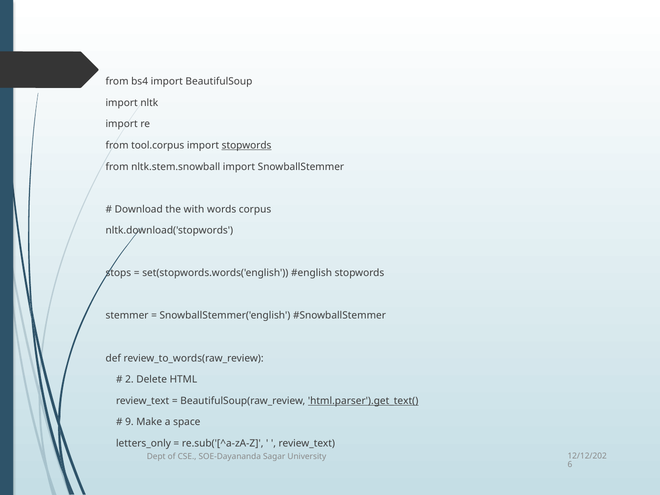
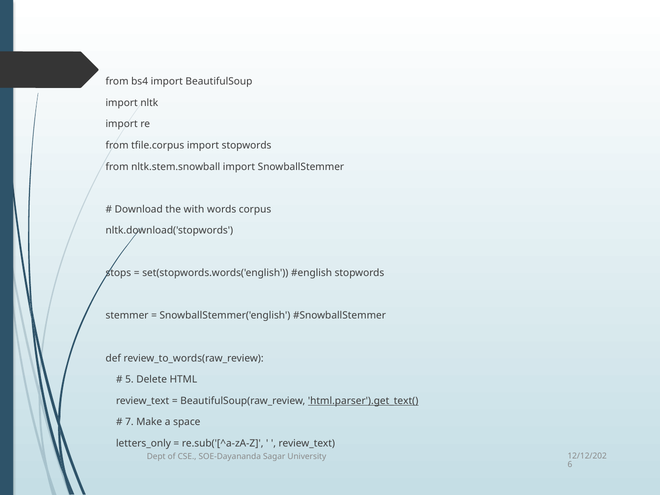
tool.corpus: tool.corpus -> tfile.corpus
stopwords at (247, 145) underline: present -> none
2: 2 -> 5
9: 9 -> 7
